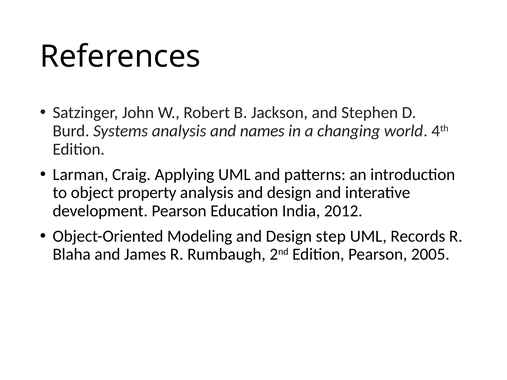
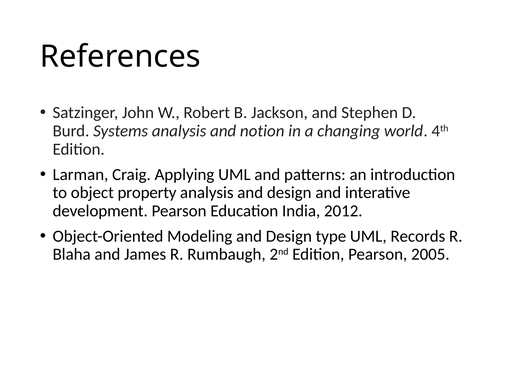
names: names -> notion
step: step -> type
